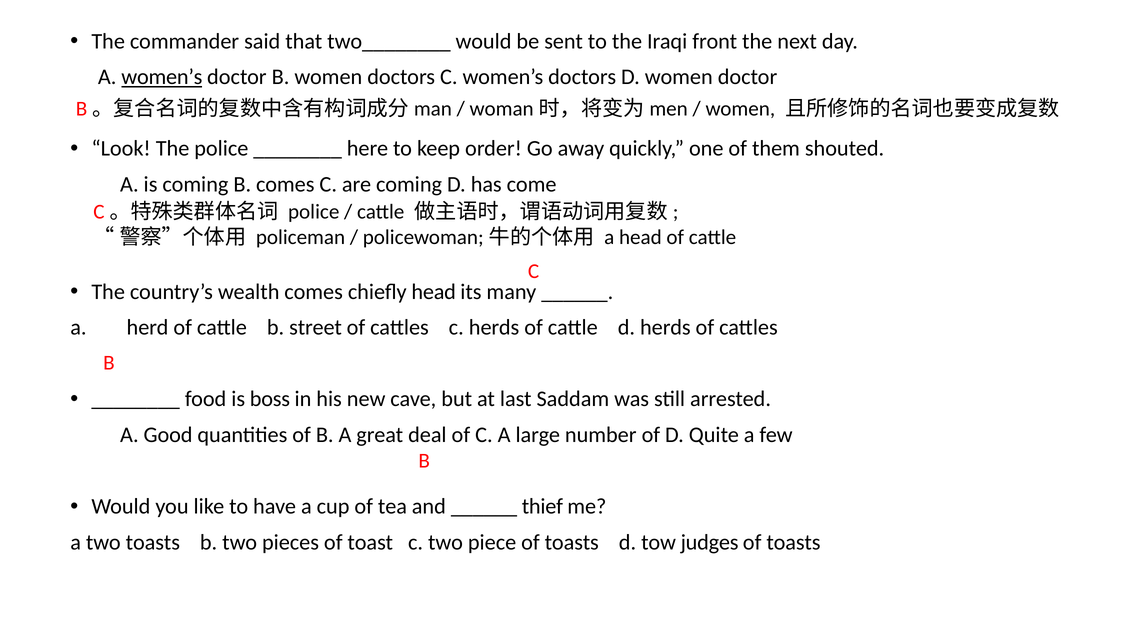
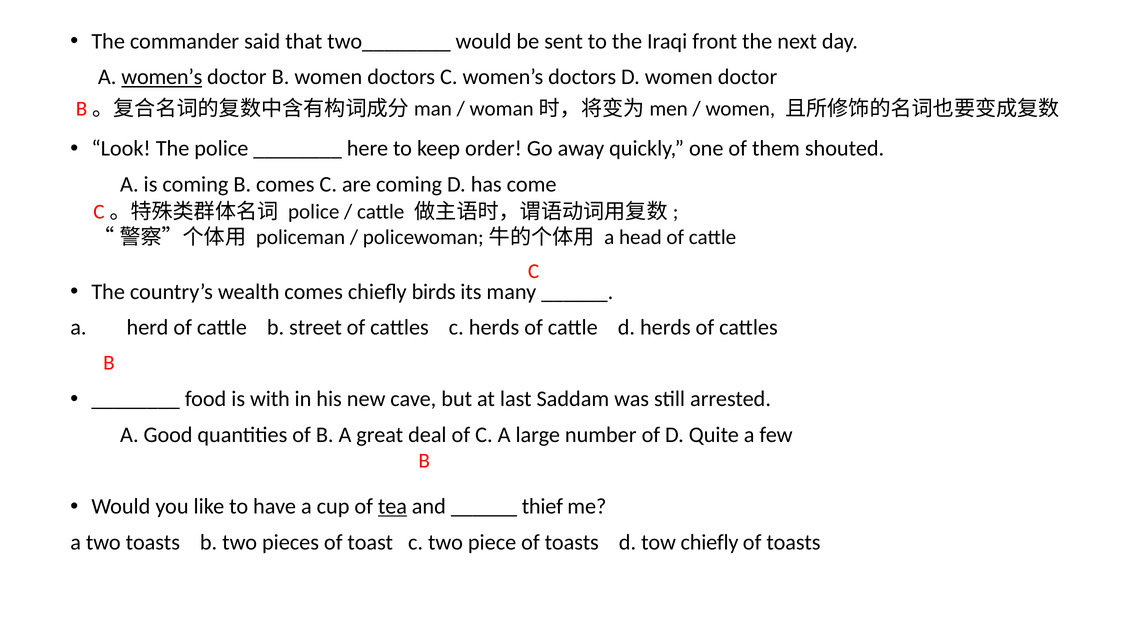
chiefly head: head -> birds
boss: boss -> with
tea underline: none -> present
tow judges: judges -> chiefly
